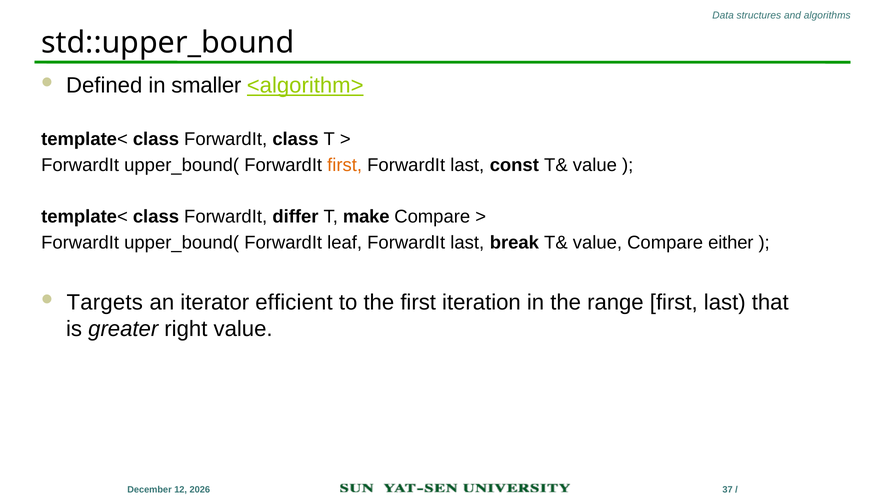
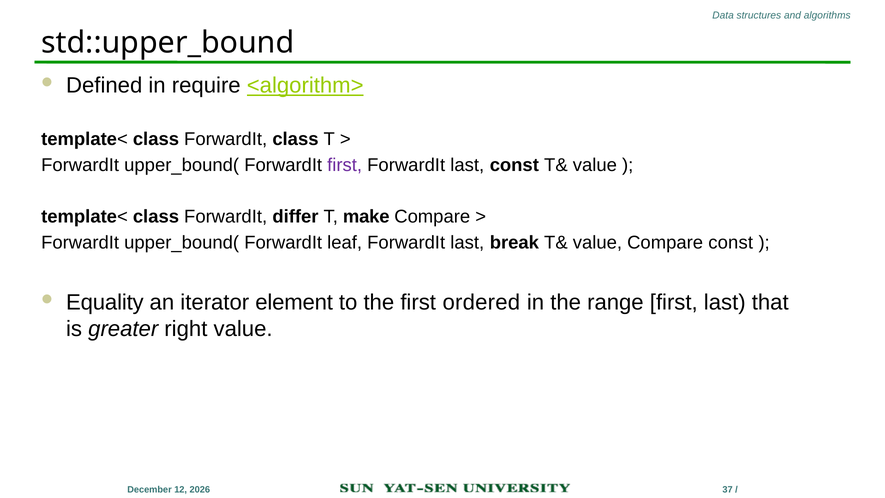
smaller: smaller -> require
first at (345, 165) colour: orange -> purple
Compare either: either -> const
Targets: Targets -> Equality
efficient: efficient -> element
iteration: iteration -> ordered
